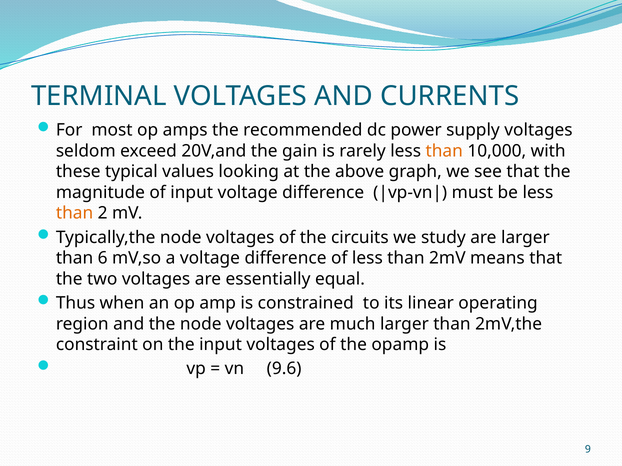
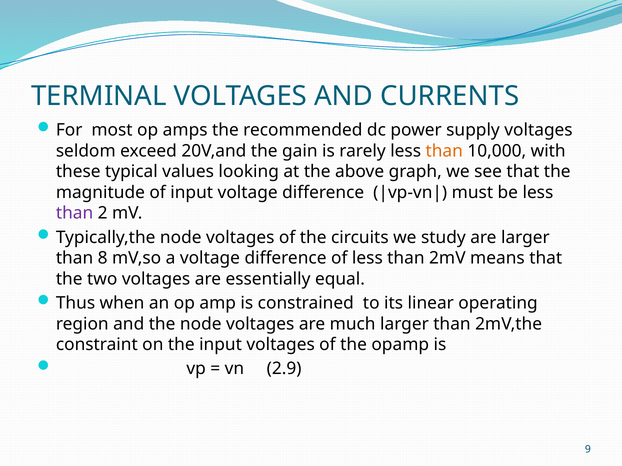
than at (75, 213) colour: orange -> purple
6: 6 -> 8
9.6: 9.6 -> 2.9
